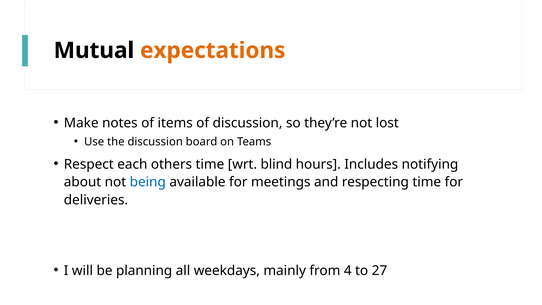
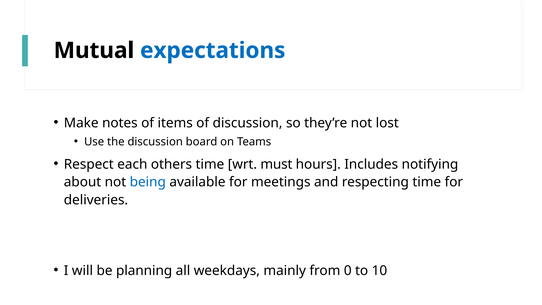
expectations colour: orange -> blue
blind: blind -> must
4: 4 -> 0
27: 27 -> 10
